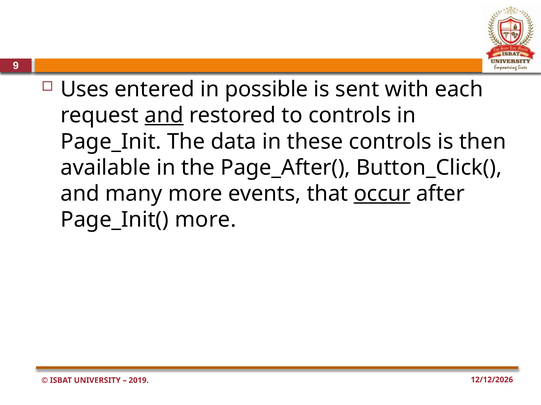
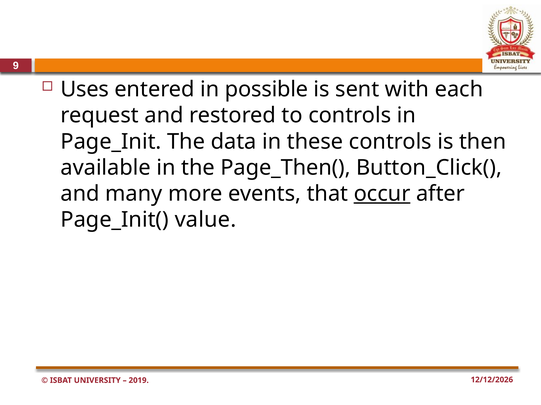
and at (164, 116) underline: present -> none
Page_After(: Page_After( -> Page_Then(
Page_Init( more: more -> value
